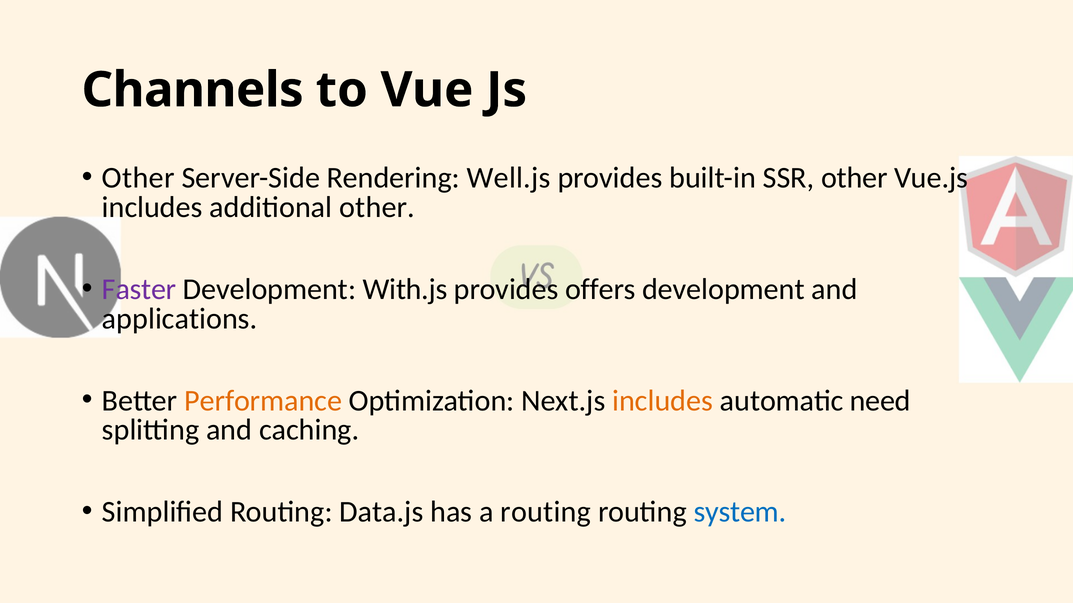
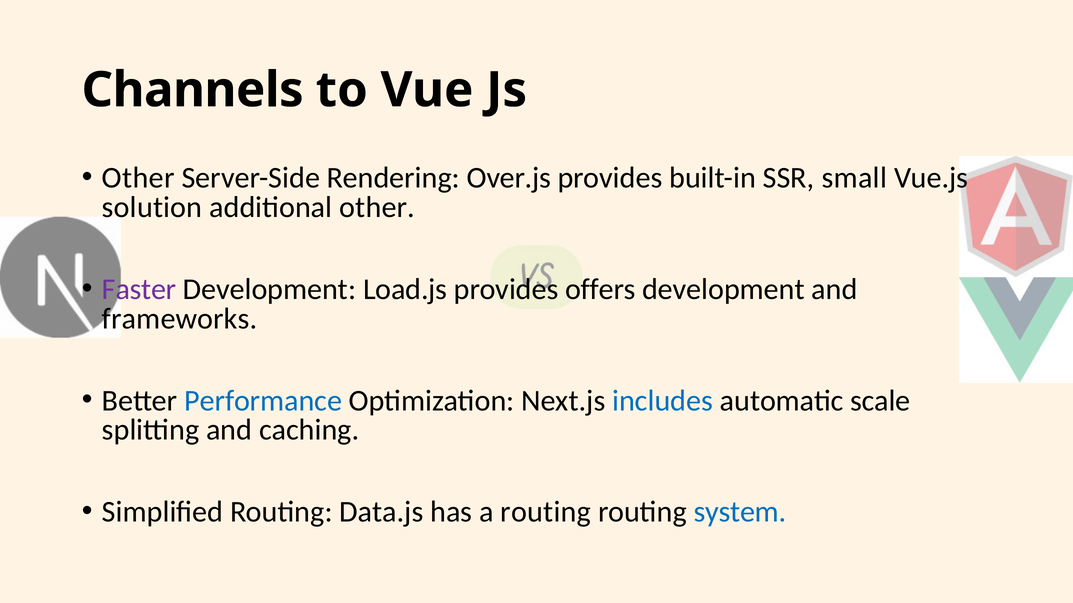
Well.js: Well.js -> Over.js
SSR other: other -> small
includes at (152, 208): includes -> solution
With.js: With.js -> Load.js
applications: applications -> frameworks
Performance colour: orange -> blue
includes at (663, 401) colour: orange -> blue
need: need -> scale
